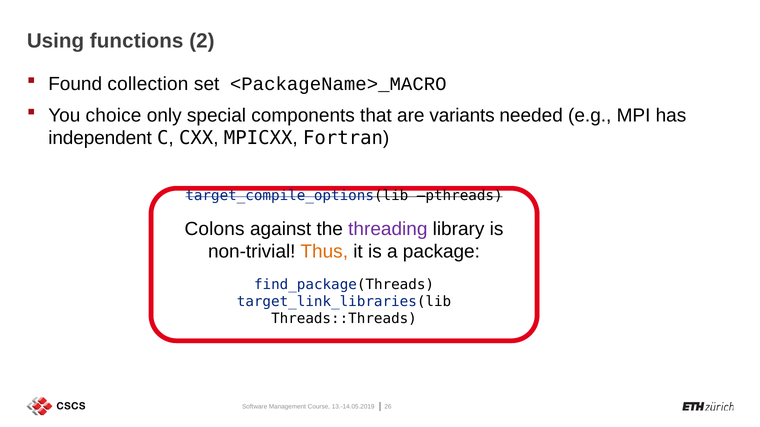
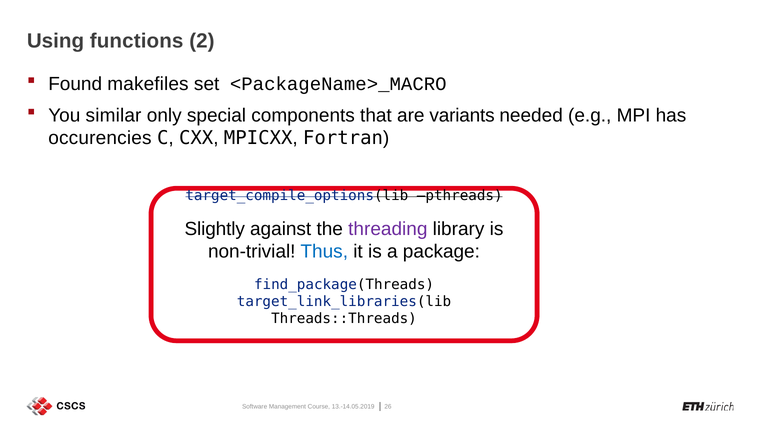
collection: collection -> makefiles
choice: choice -> similar
independent: independent -> occurencies
Colons: Colons -> Slightly
Thus colour: orange -> blue
